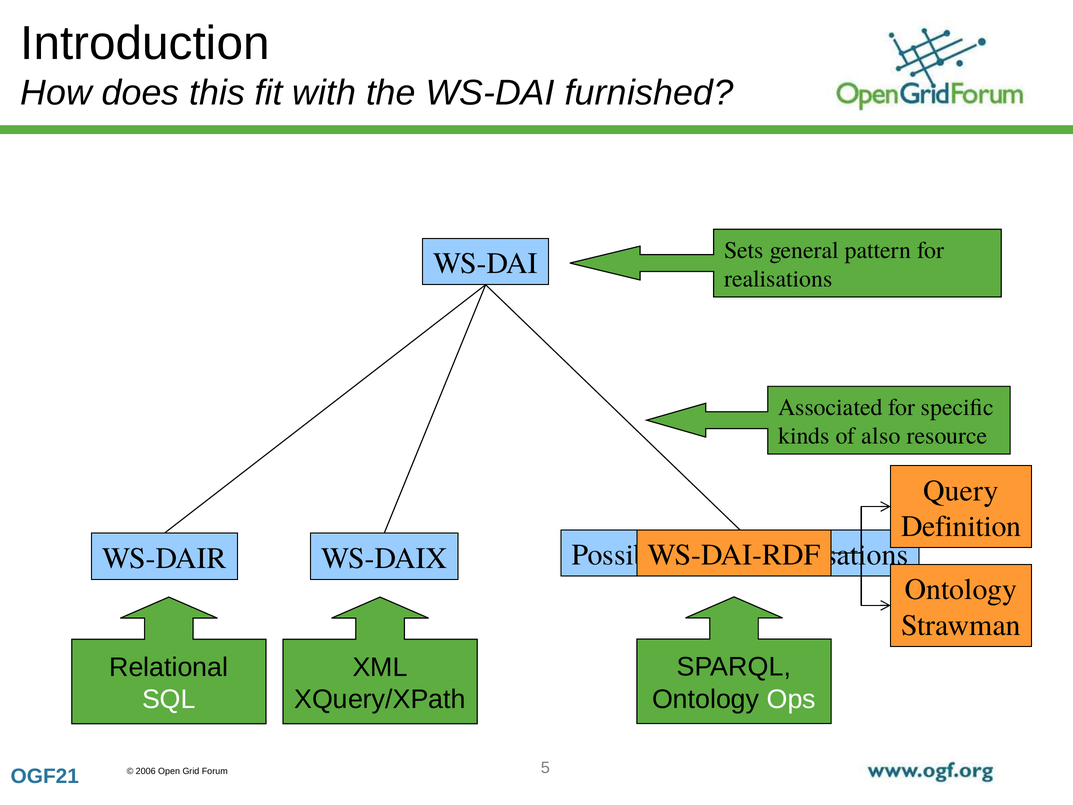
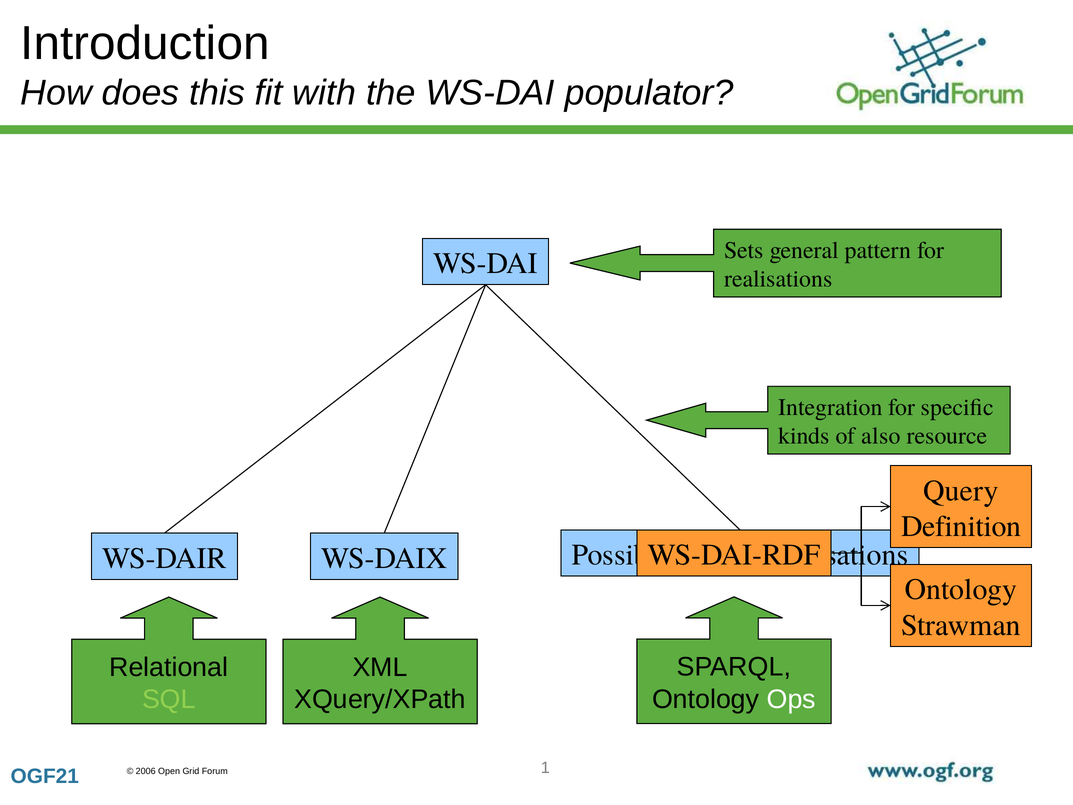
furnished: furnished -> populator
Associated: Associated -> Integration
SQL colour: white -> light green
5: 5 -> 1
